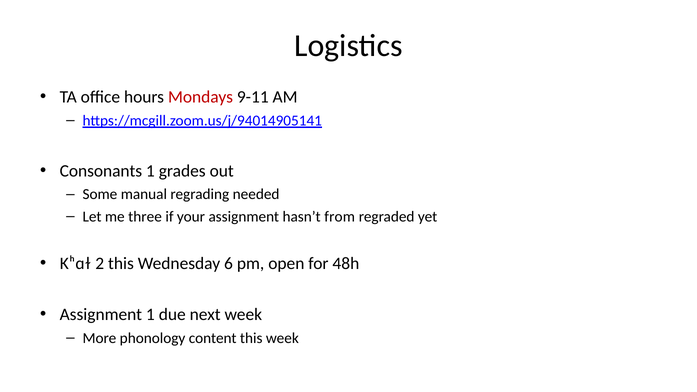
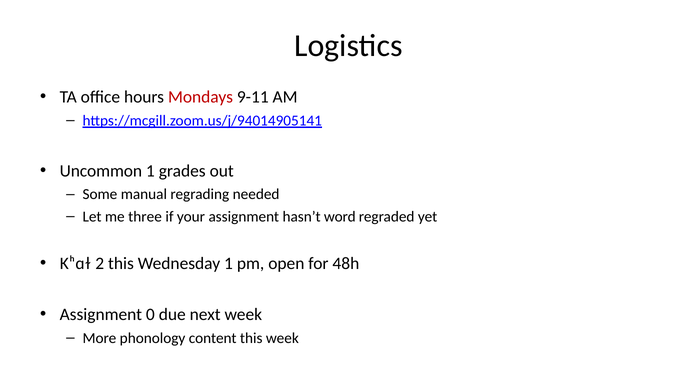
Consonants: Consonants -> Uncommon
from: from -> word
Wednesday 6: 6 -> 1
Assignment 1: 1 -> 0
